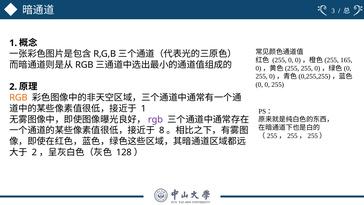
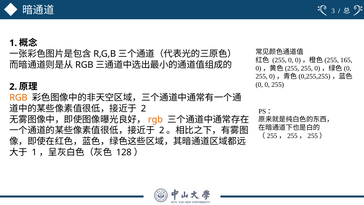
1 at (144, 108): 1 -> 2
rgb at (155, 119) colour: purple -> orange
8 at (162, 130): 8 -> 2
2 at (34, 152): 2 -> 1
